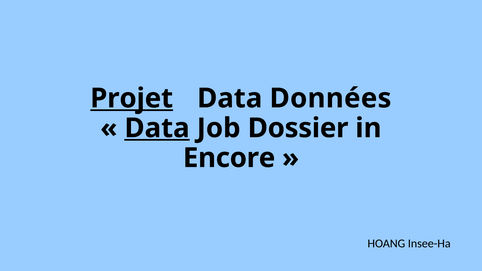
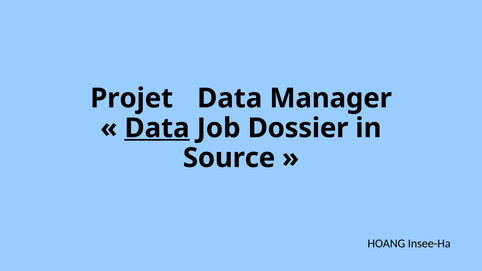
Projet underline: present -> none
Données: Données -> Manager
Encore: Encore -> Source
